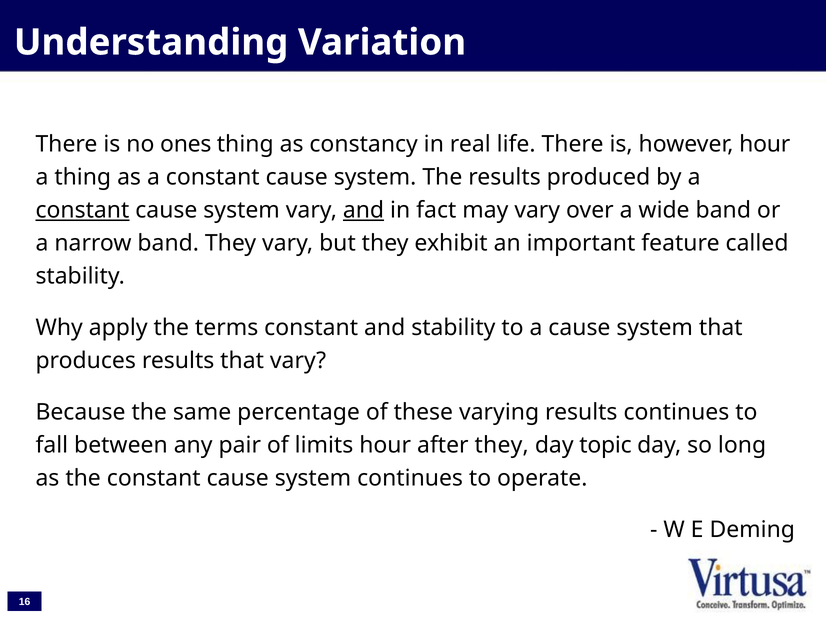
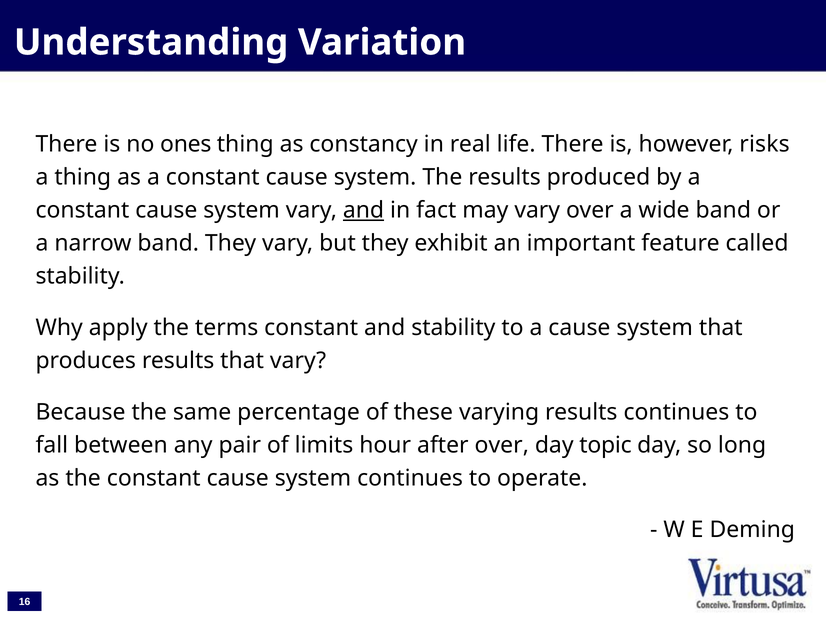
however hour: hour -> risks
constant at (82, 211) underline: present -> none
after they: they -> over
